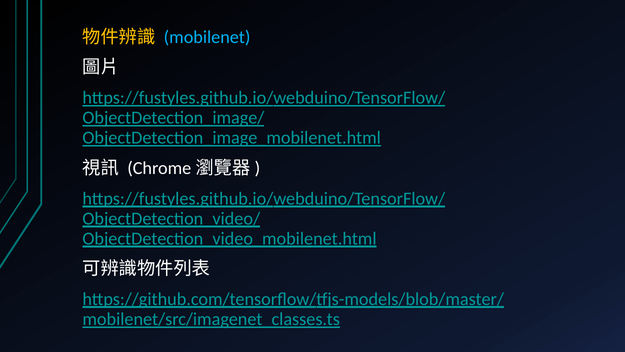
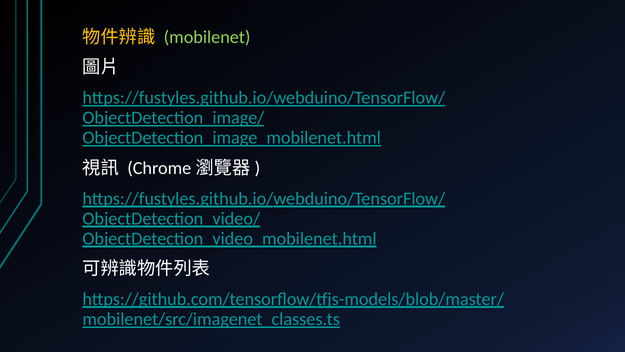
mobilenet colour: light blue -> light green
